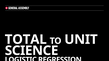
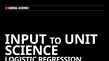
TOTAL: TOTAL -> INPUT
